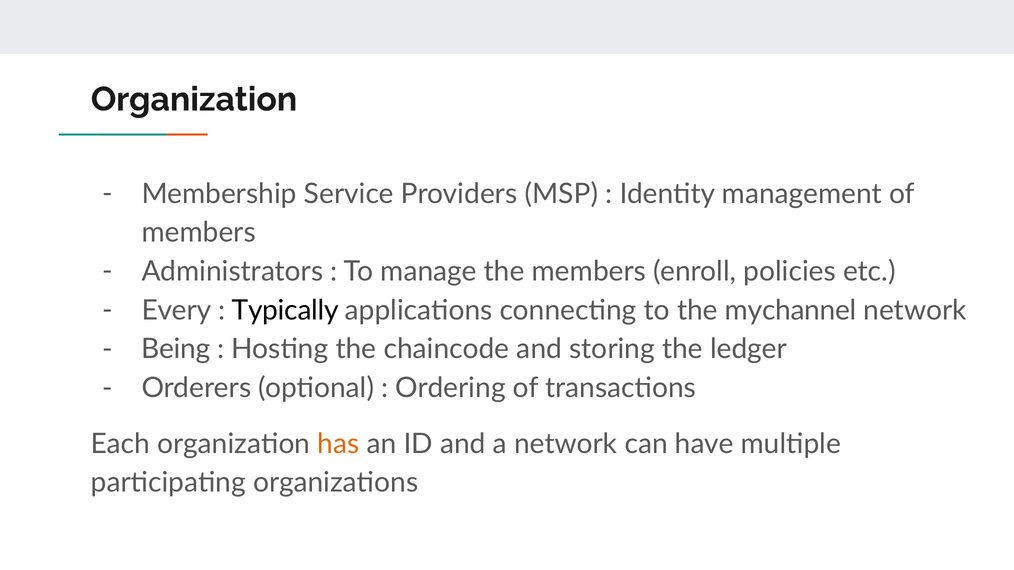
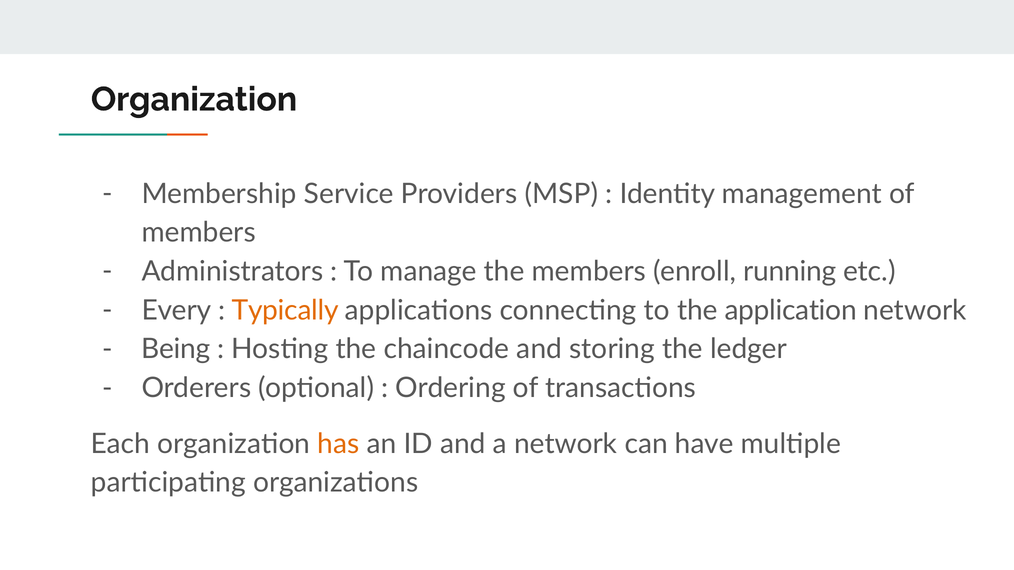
policies: policies -> running
Typically colour: black -> orange
mychannel: mychannel -> application
